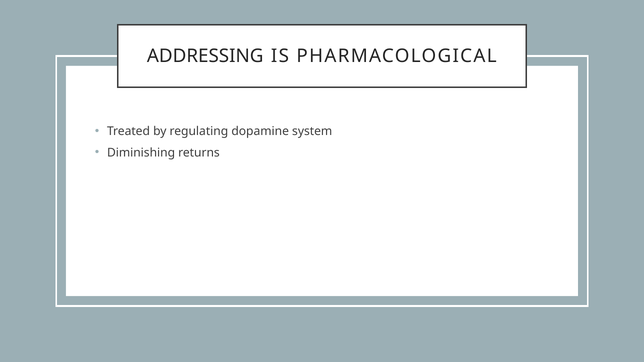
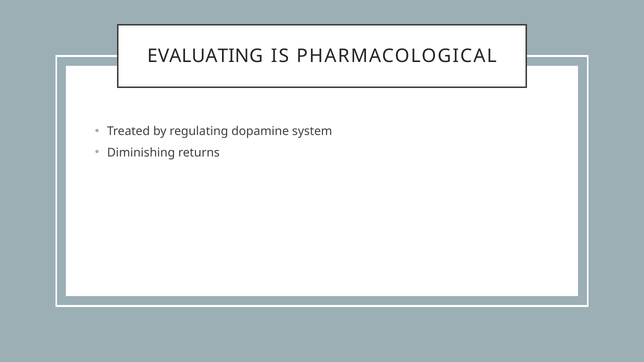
ADDRESSING: ADDRESSING -> EVALUATING
